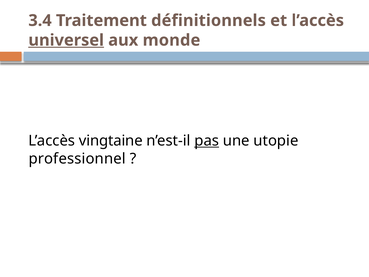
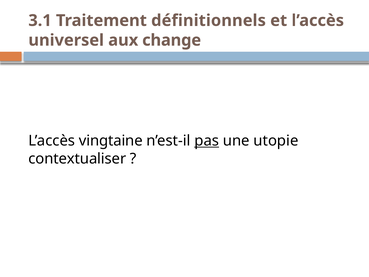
3.4: 3.4 -> 3.1
universel underline: present -> none
monde: monde -> change
professionnel: professionnel -> contextualiser
